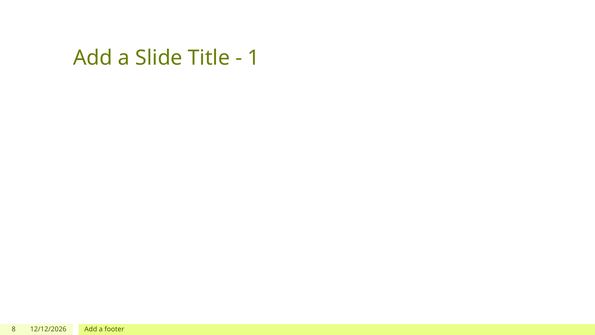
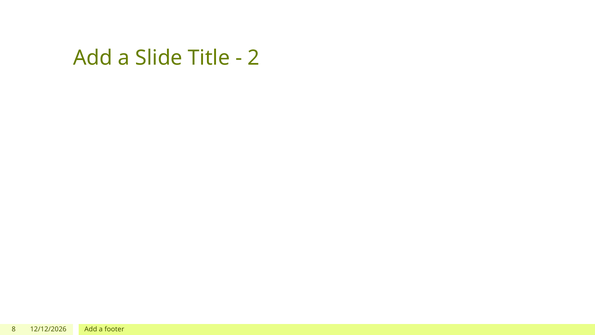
1: 1 -> 2
